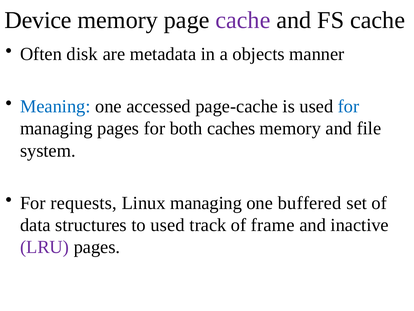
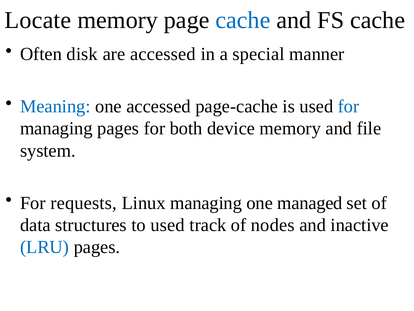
Device: Device -> Locate
cache at (243, 20) colour: purple -> blue
are metadata: metadata -> accessed
objects: objects -> special
caches: caches -> device
buffered: buffered -> managed
frame: frame -> nodes
LRU colour: purple -> blue
